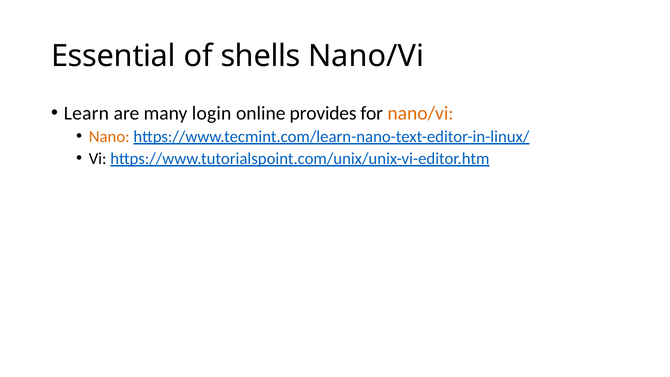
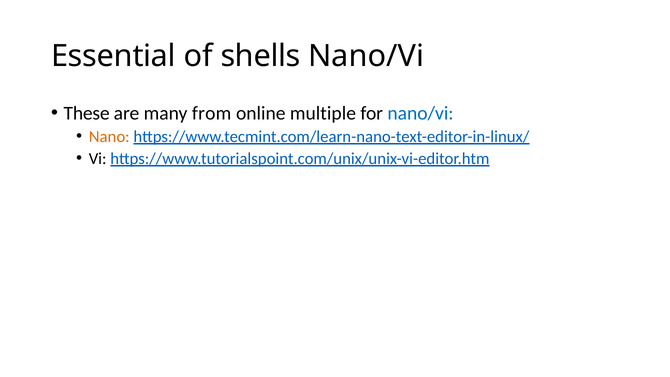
Learn: Learn -> These
login: login -> from
provides: provides -> multiple
nano/vi at (421, 113) colour: orange -> blue
